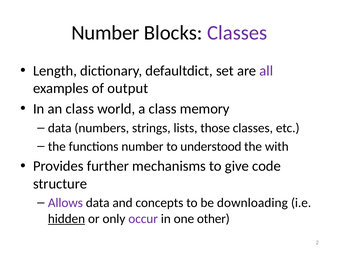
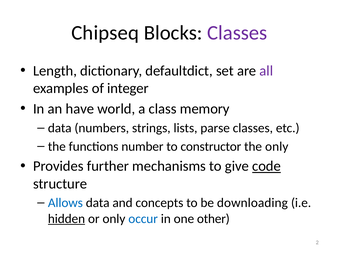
Number at (105, 33): Number -> Chipseq
output: output -> integer
an class: class -> have
those: those -> parse
understood: understood -> constructor
the with: with -> only
code underline: none -> present
Allows colour: purple -> blue
occur colour: purple -> blue
